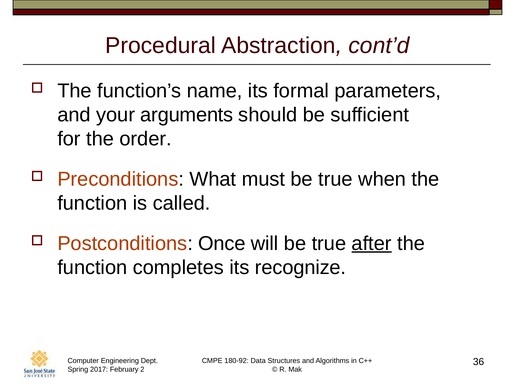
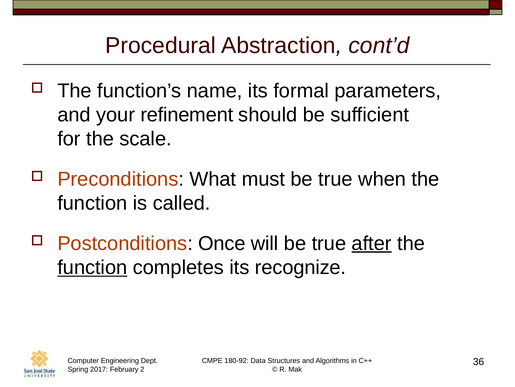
arguments: arguments -> refinement
order: order -> scale
function at (92, 267) underline: none -> present
